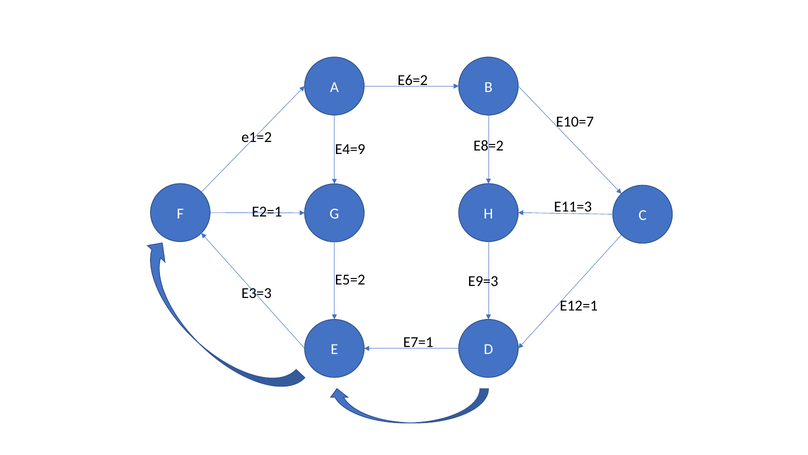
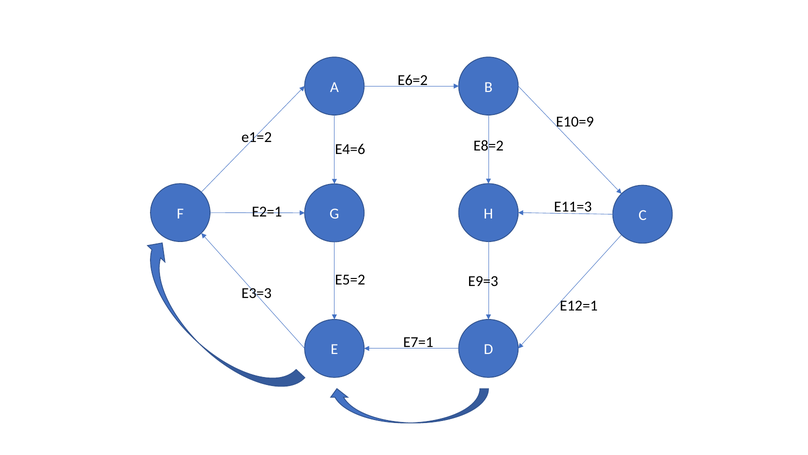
E10=7: E10=7 -> E10=9
E4=9: E4=9 -> E4=6
